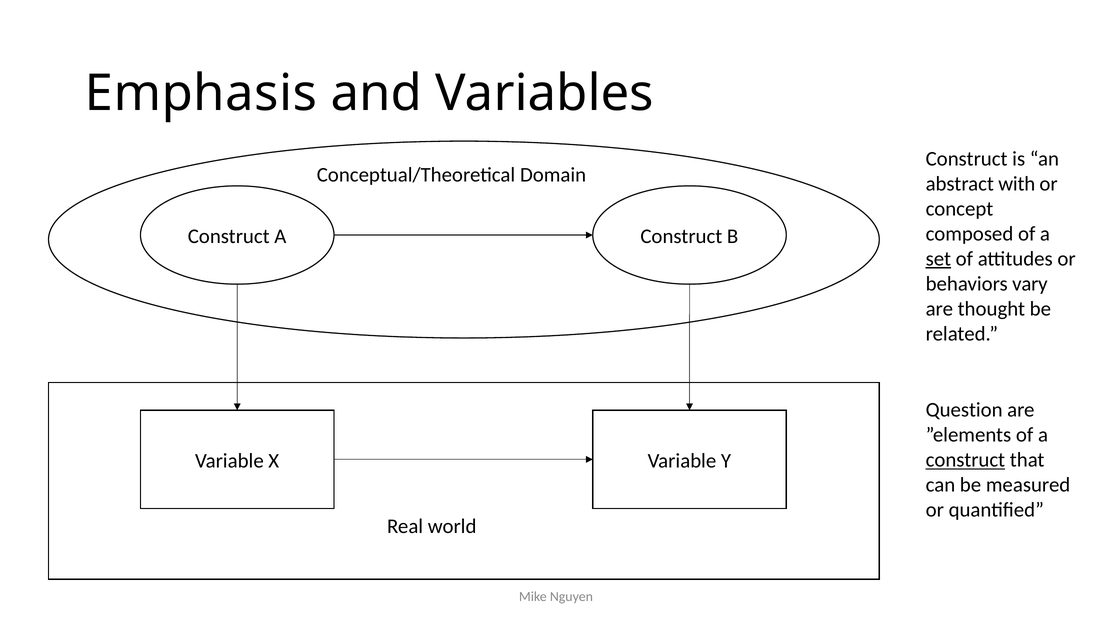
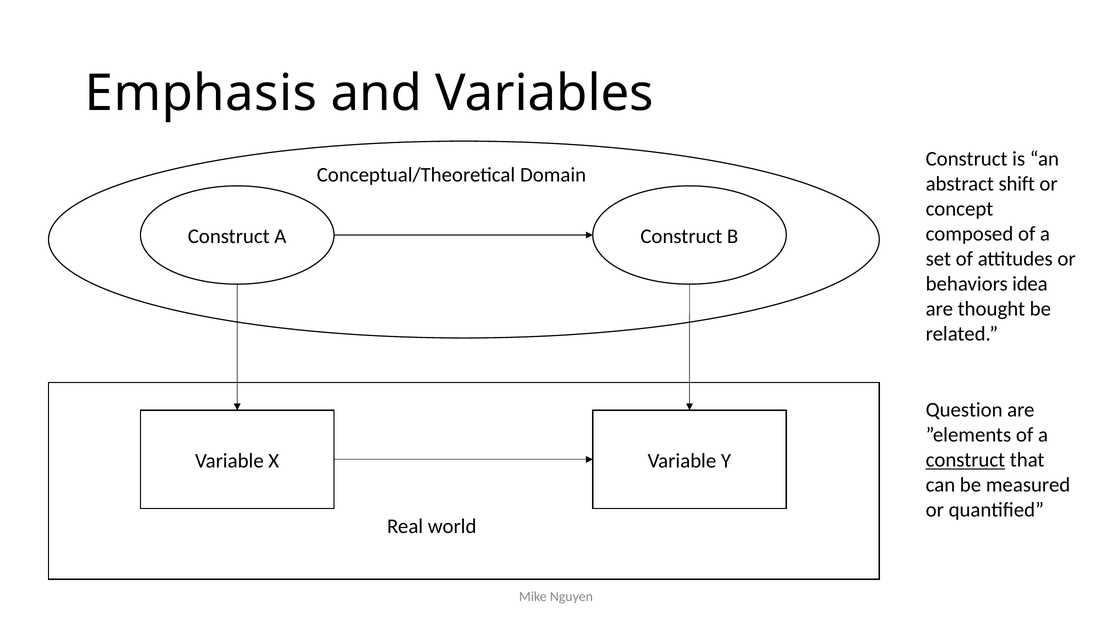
with: with -> shift
set underline: present -> none
vary: vary -> idea
